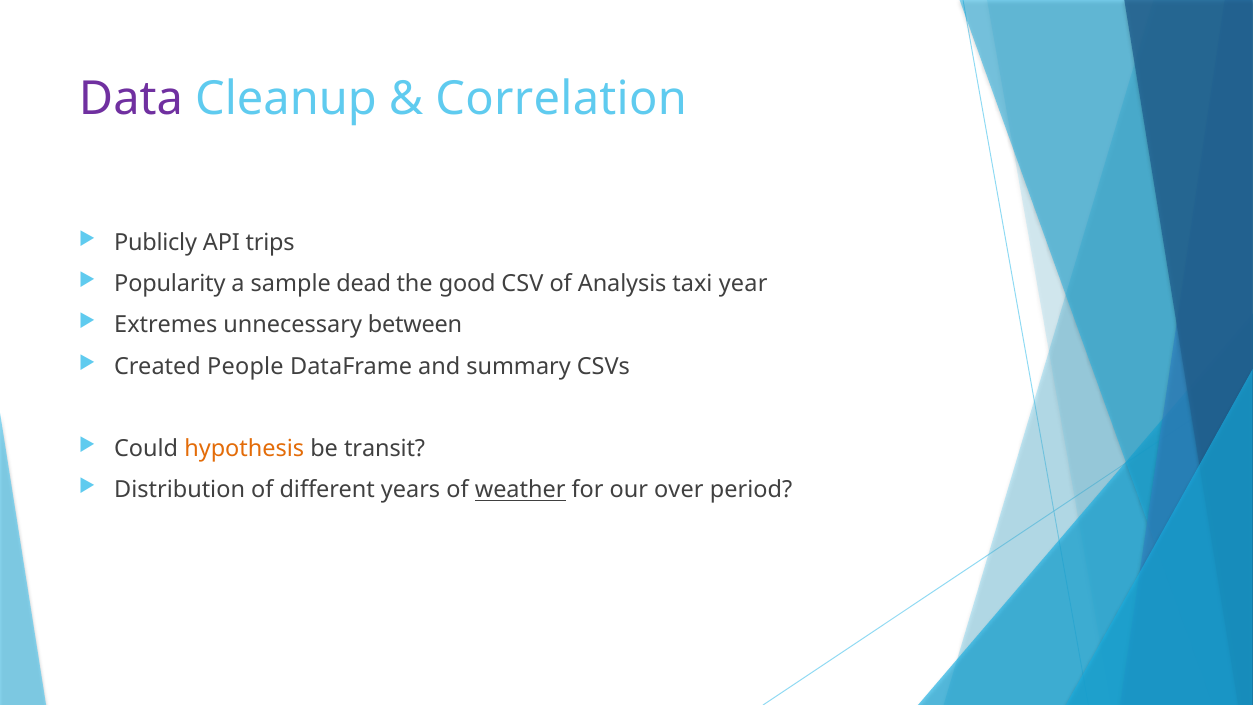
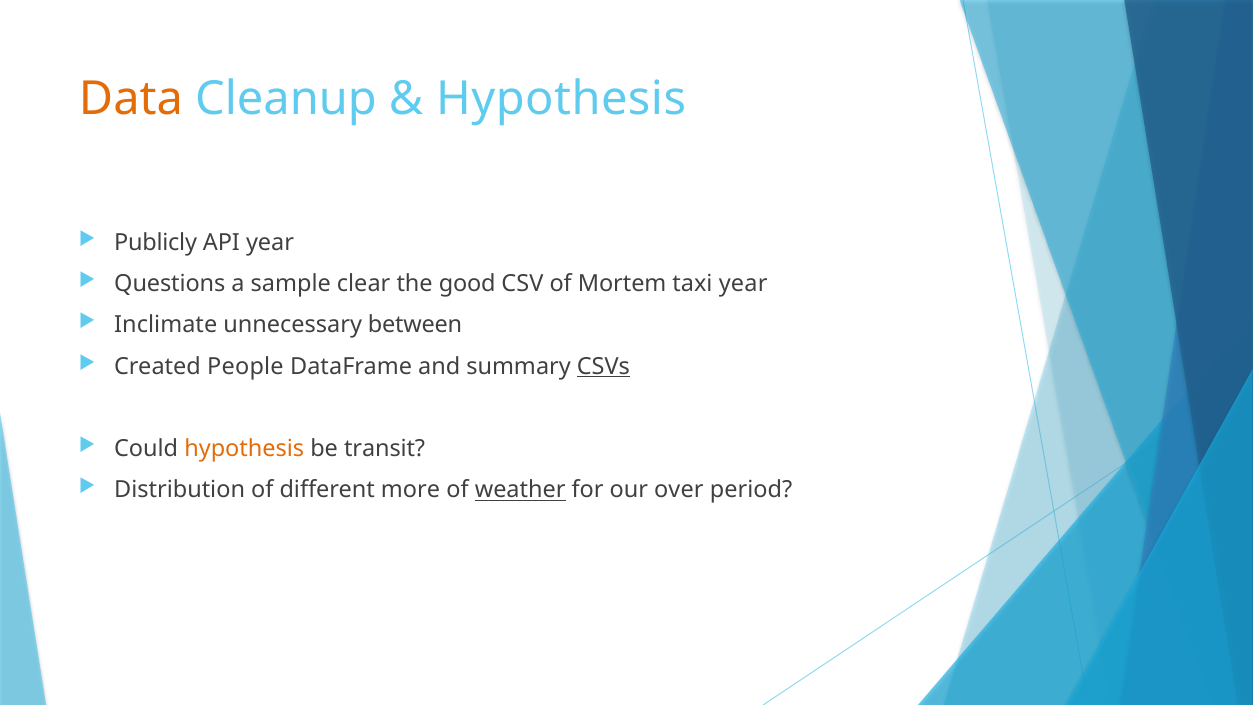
Data colour: purple -> orange
Correlation at (561, 99): Correlation -> Hypothesis
API trips: trips -> year
Popularity: Popularity -> Questions
dead: dead -> clear
Analysis: Analysis -> Mortem
Extremes: Extremes -> Inclimate
CSVs underline: none -> present
years: years -> more
